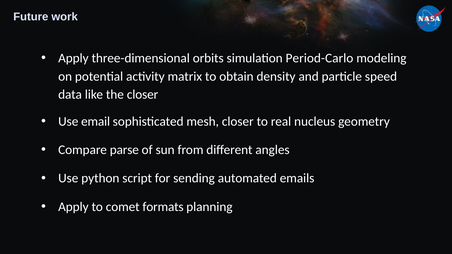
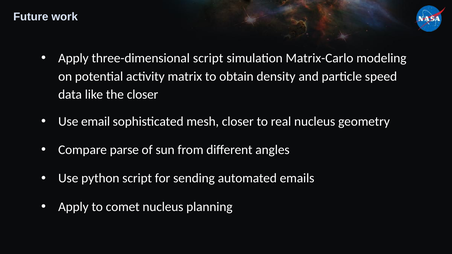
three-dimensional orbits: orbits -> script
Period-Carlo: Period-Carlo -> Matrix-Carlo
comet formats: formats -> nucleus
